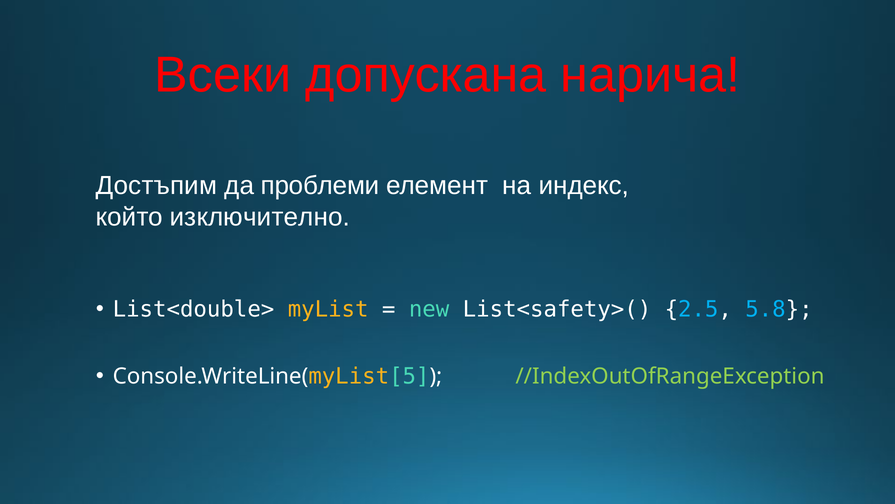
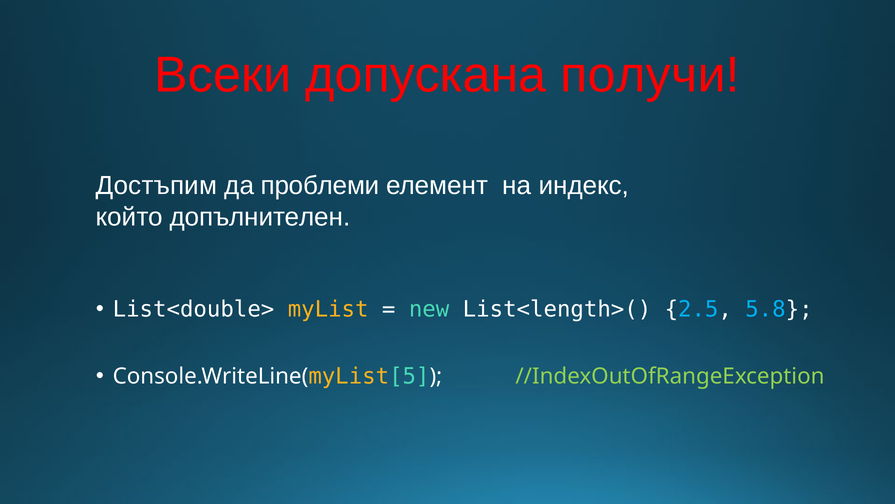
нарича: нарича -> получи
изключително: изключително -> допълнителен
List<safety>(: List<safety>( -> List<length>(
